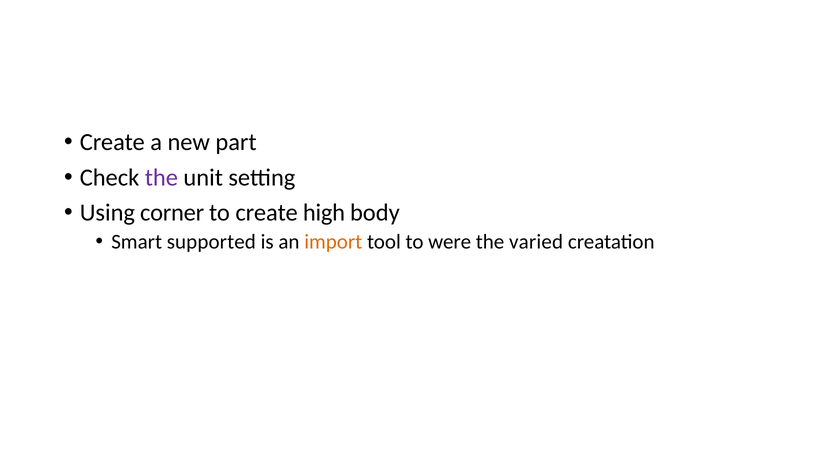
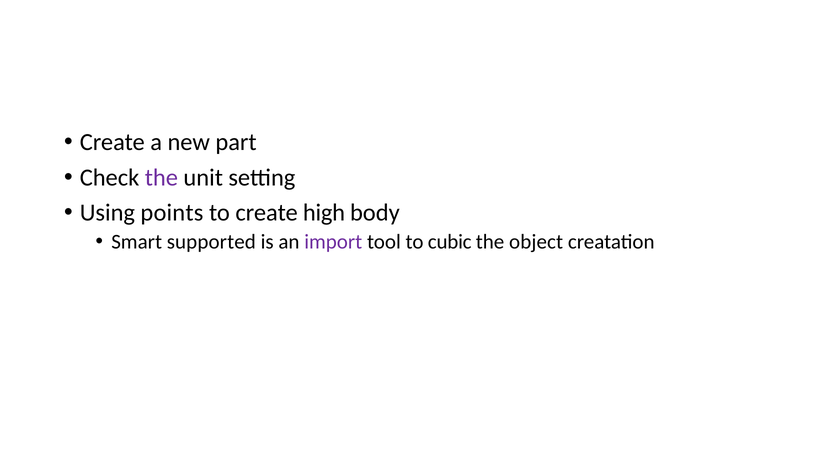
corner: corner -> points
import colour: orange -> purple
were: were -> cubic
varied: varied -> object
